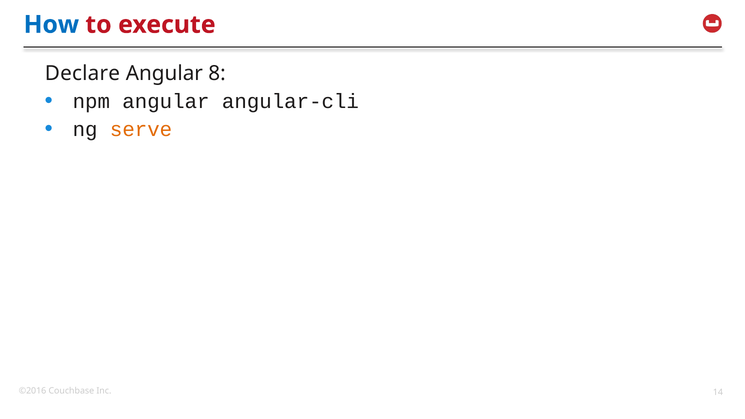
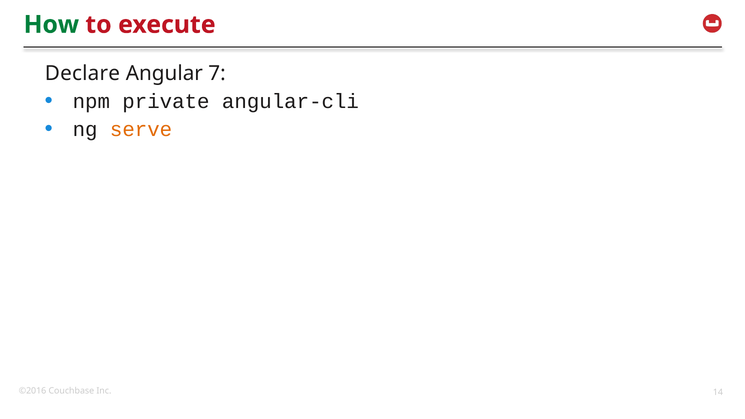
How colour: blue -> green
8: 8 -> 7
npm angular: angular -> private
